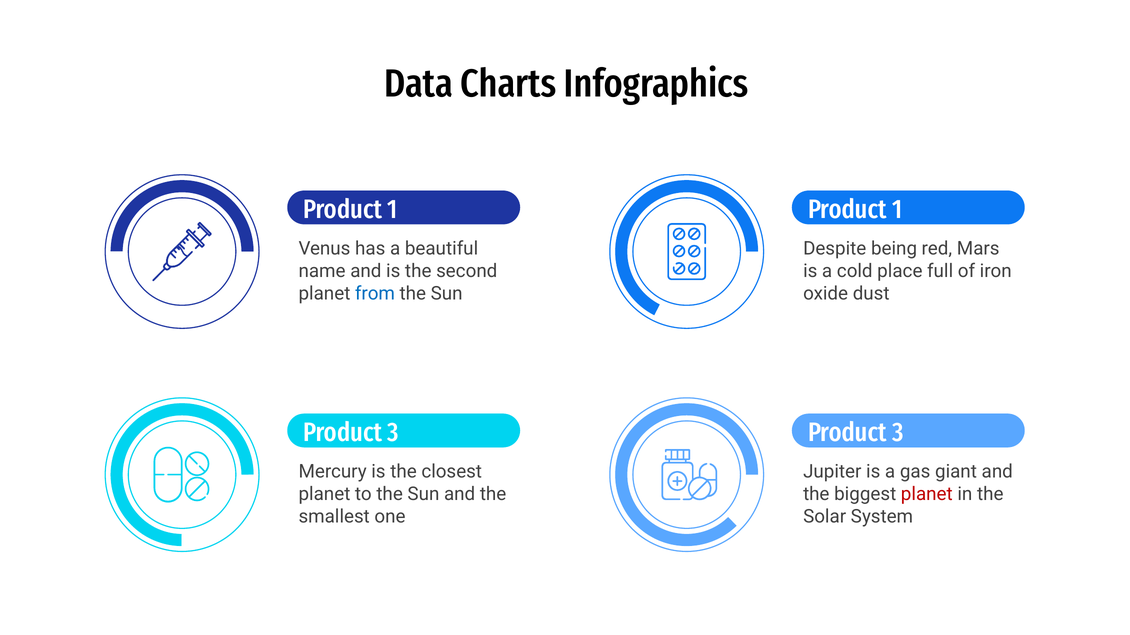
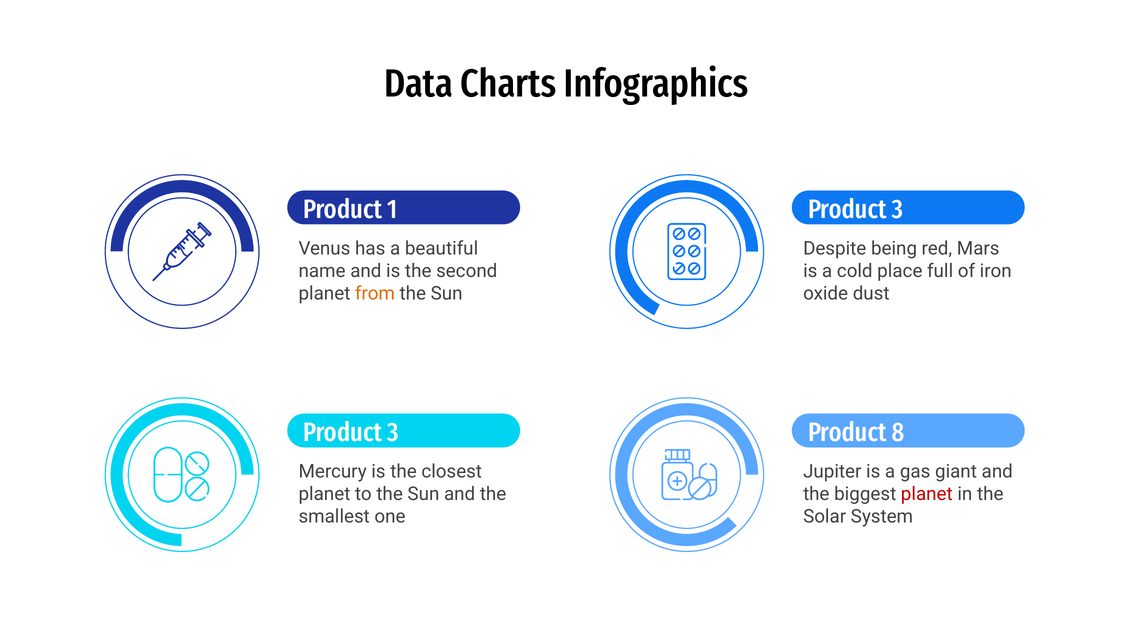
1 at (897, 209): 1 -> 3
from colour: blue -> orange
3 at (898, 433): 3 -> 8
